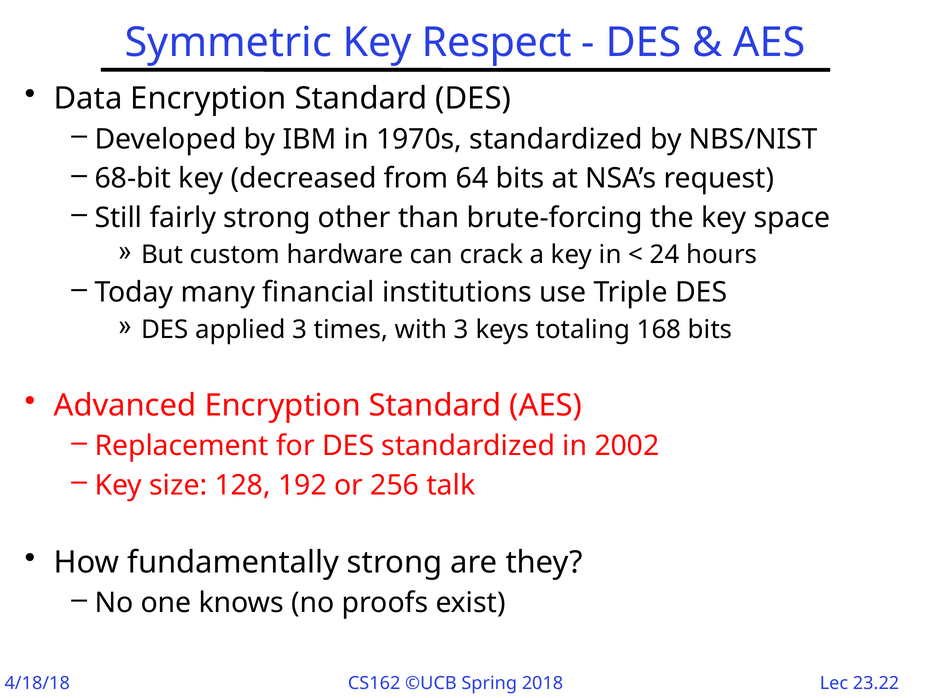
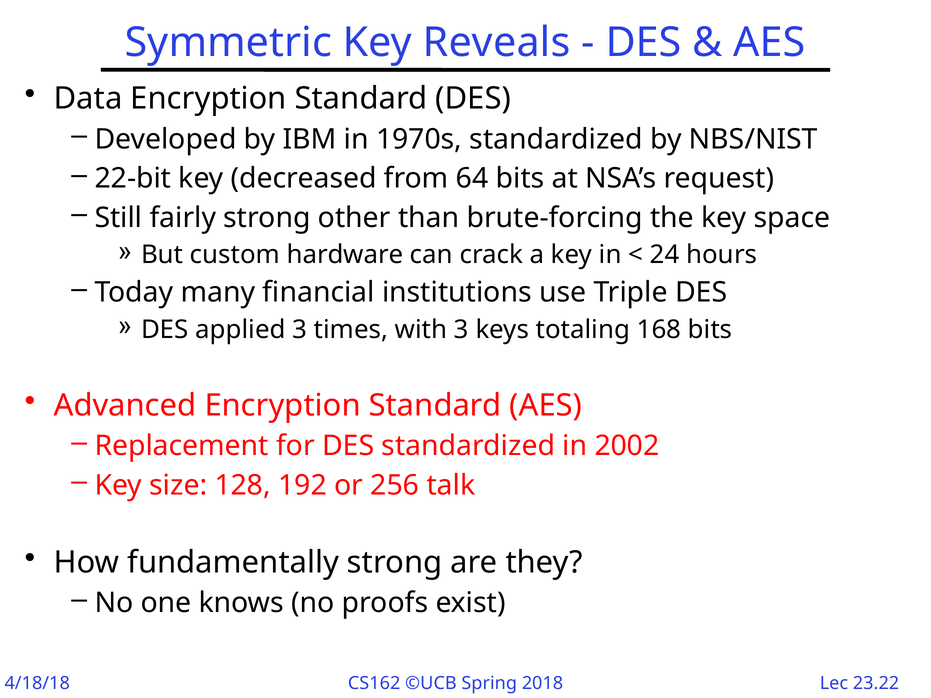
Respect: Respect -> Reveals
68-bit: 68-bit -> 22-bit
